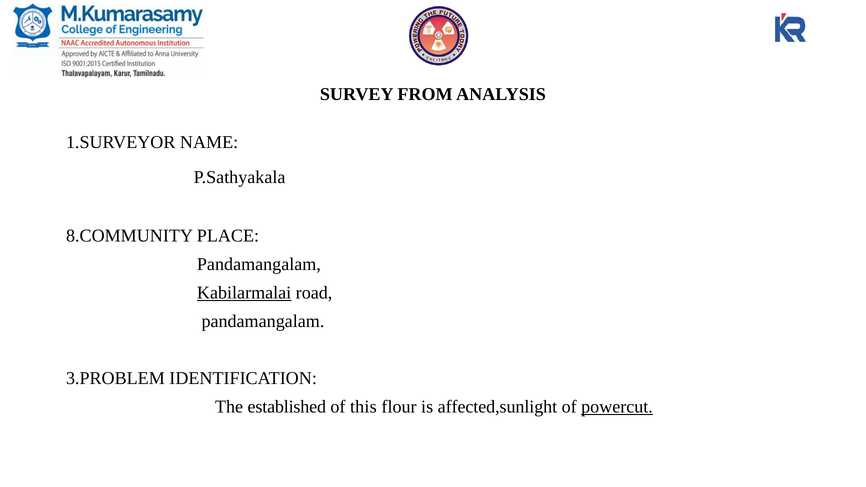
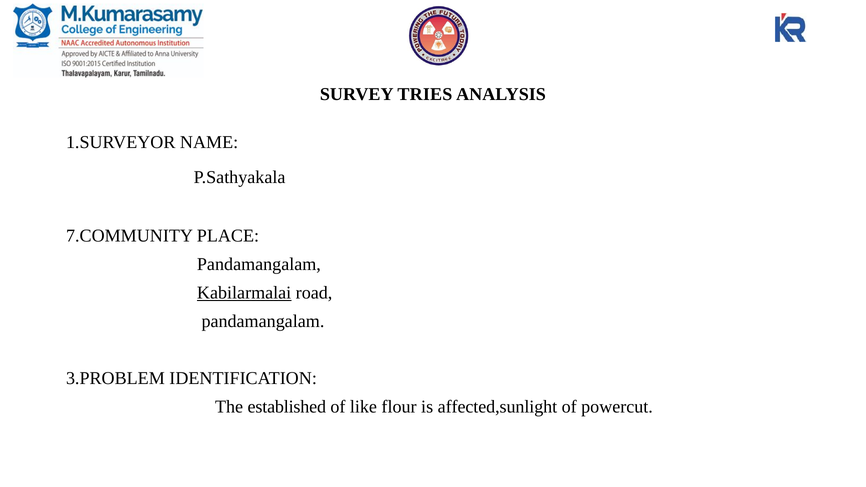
FROM: FROM -> TRIES
8.COMMUNITY: 8.COMMUNITY -> 7.COMMUNITY
this: this -> like
powercut underline: present -> none
